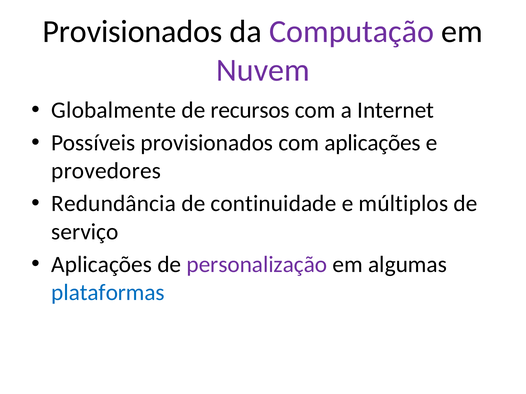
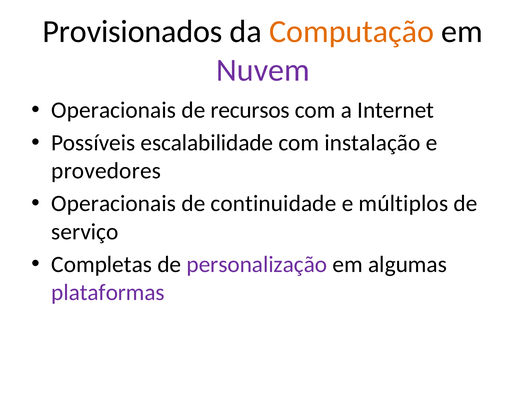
Computação colour: purple -> orange
Globalmente at (114, 110): Globalmente -> Operacionais
Possíveis provisionados: provisionados -> escalabilidade
com aplicações: aplicações -> instalação
Redundância at (114, 204): Redundância -> Operacionais
Aplicações at (102, 265): Aplicações -> Completas
plataformas colour: blue -> purple
